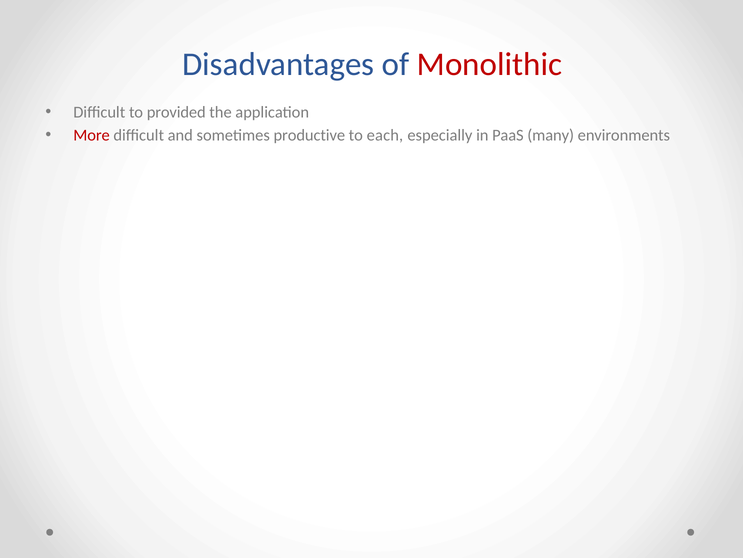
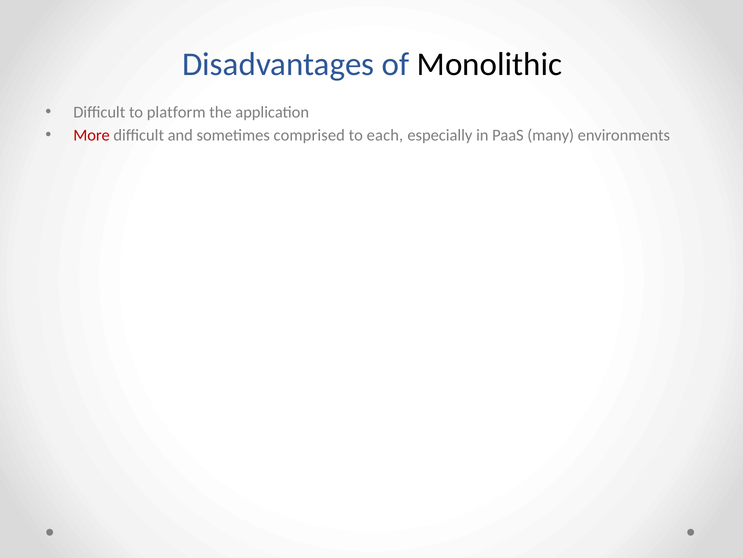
Monolithic colour: red -> black
provided: provided -> platform
productive: productive -> comprised
